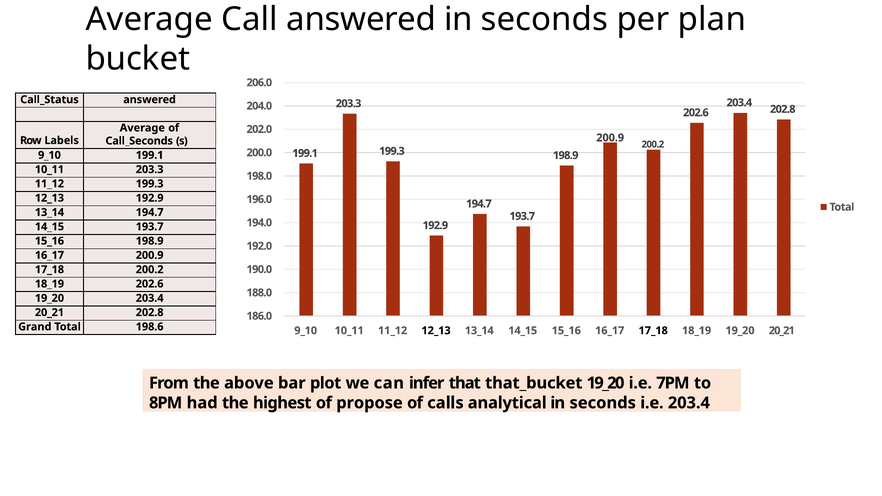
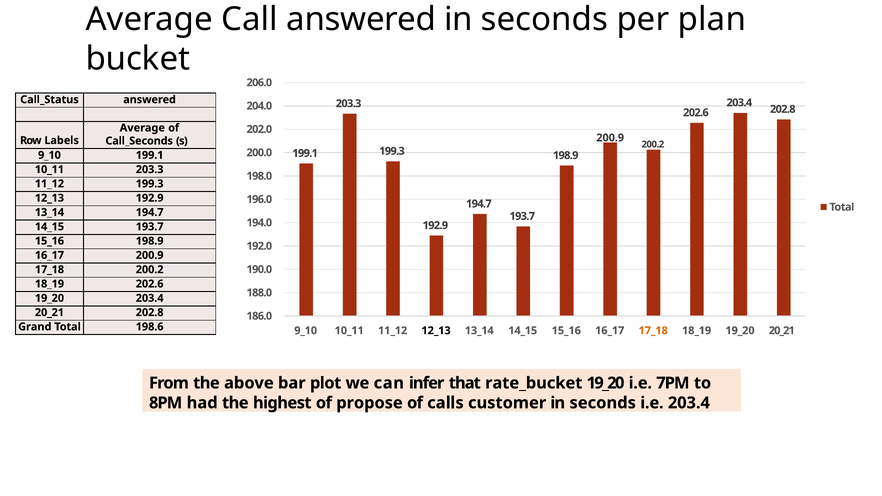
17_18 at (653, 331) colour: black -> orange
that_bucket: that_bucket -> rate_bucket
analytical: analytical -> customer
